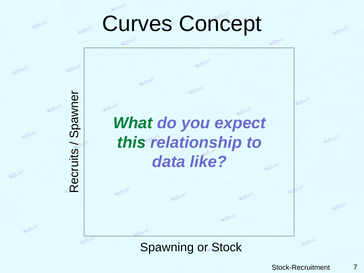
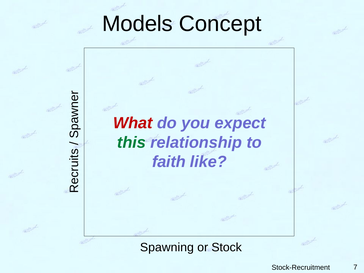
Curves: Curves -> Models
What colour: green -> red
data: data -> faith
